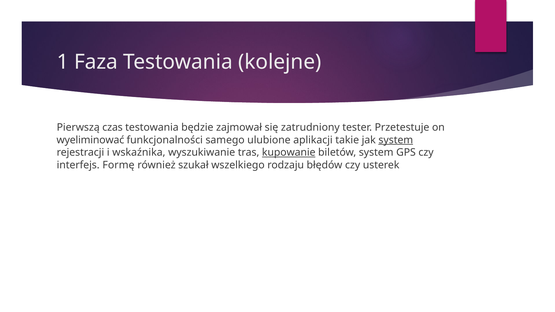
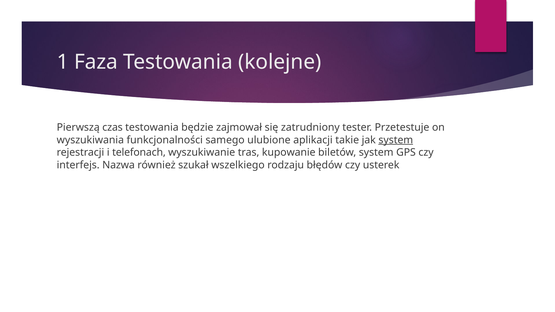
wyeliminować: wyeliminować -> wyszukiwania
wskaźnika: wskaźnika -> telefonach
kupowanie underline: present -> none
Formę: Formę -> Nazwa
